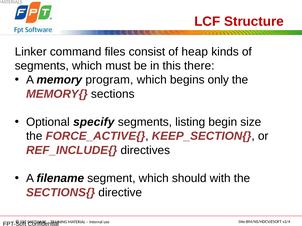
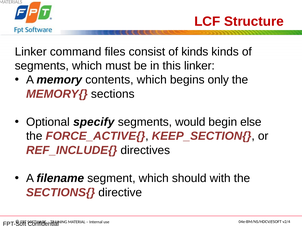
of heap: heap -> kinds
this there: there -> linker
program: program -> contents
listing: listing -> would
size: size -> else
